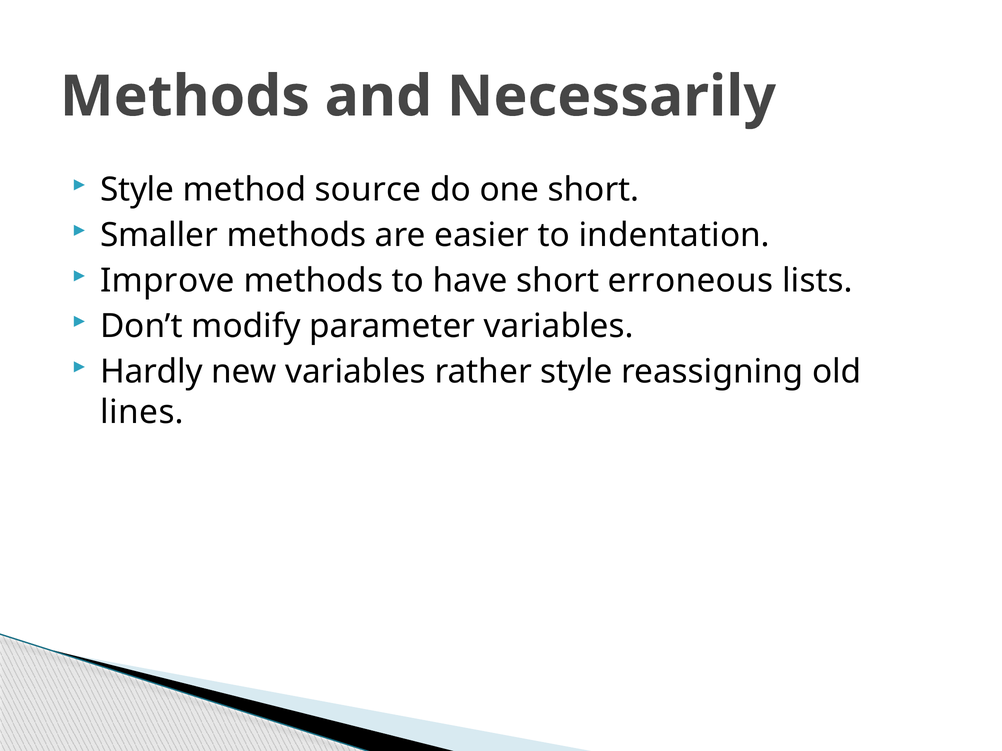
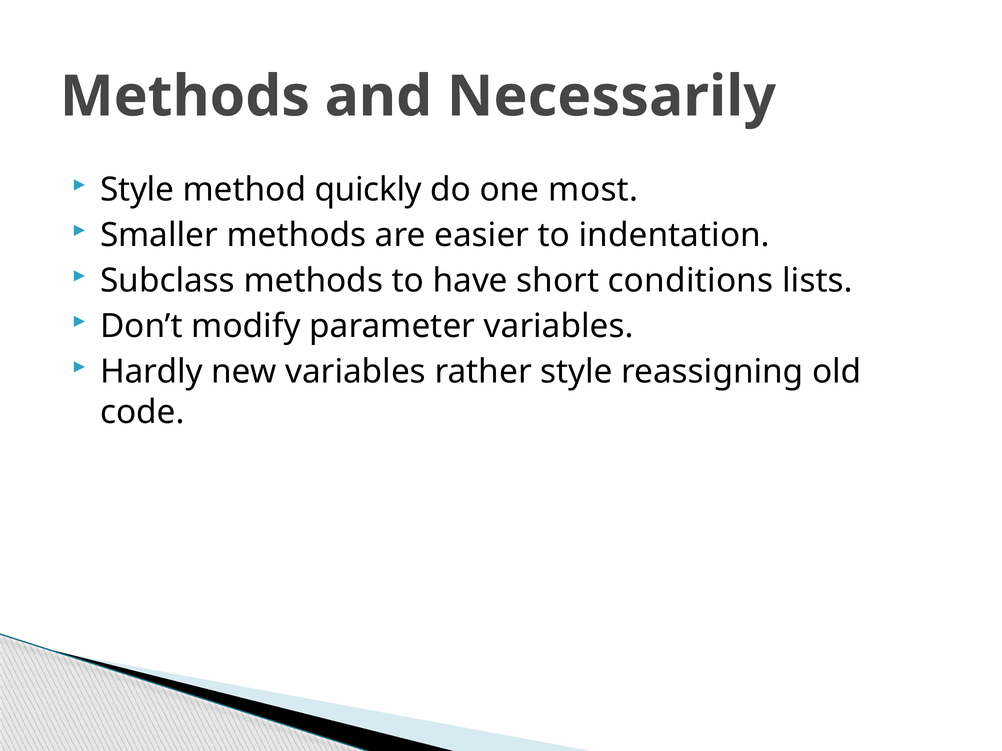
source: source -> quickly
one short: short -> most
Improve: Improve -> Subclass
erroneous: erroneous -> conditions
lines: lines -> code
